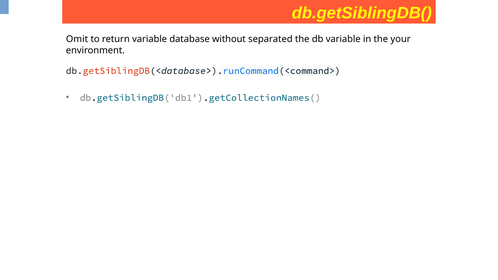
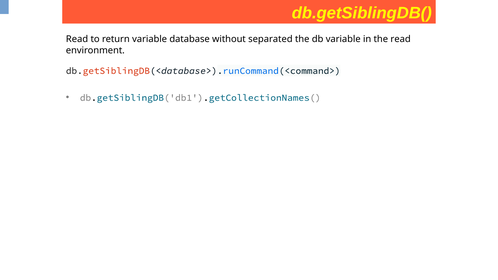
Omit at (77, 39): Omit -> Read
the your: your -> read
